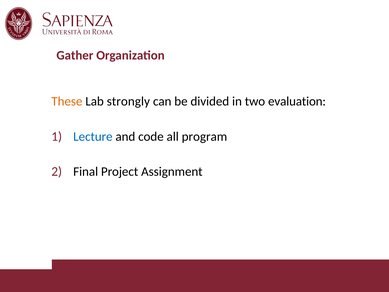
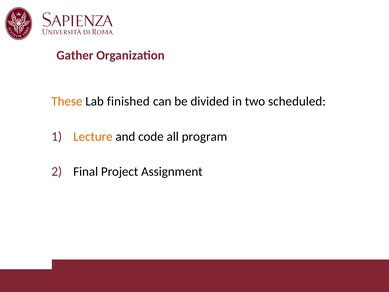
strongly: strongly -> finished
evaluation: evaluation -> scheduled
Lecture colour: blue -> orange
